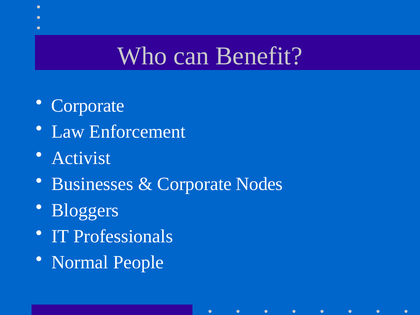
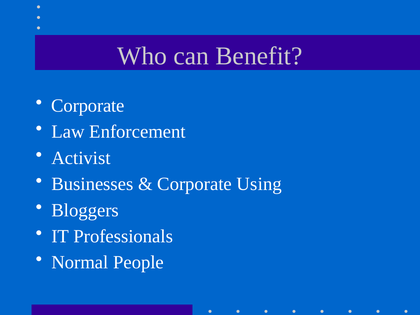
Nodes: Nodes -> Using
